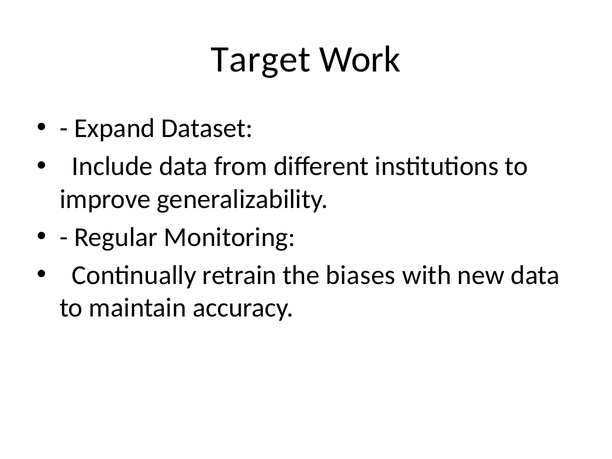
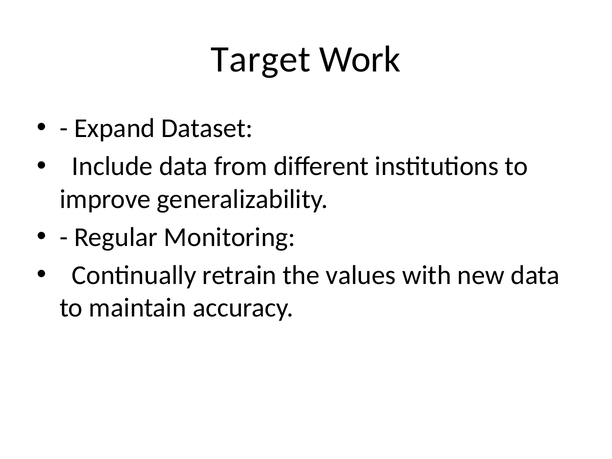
biases: biases -> values
